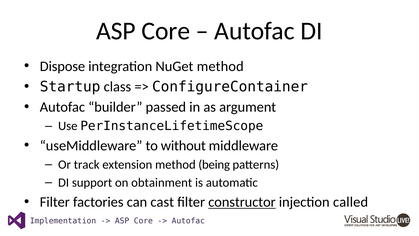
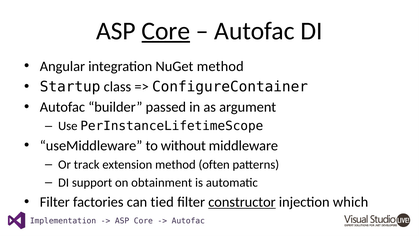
Core at (166, 31) underline: none -> present
Dispose: Dispose -> Angular
being: being -> often
cast: cast -> tied
called: called -> which
